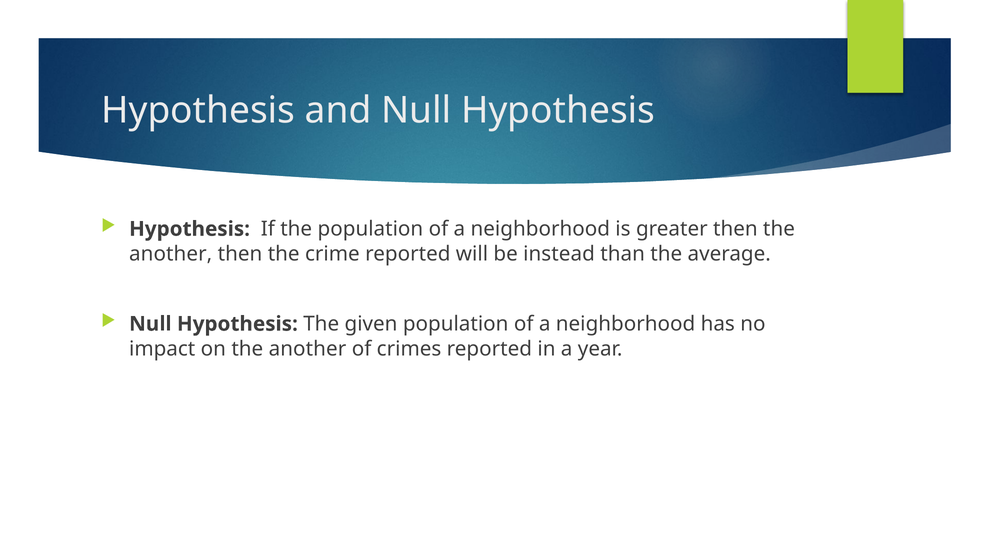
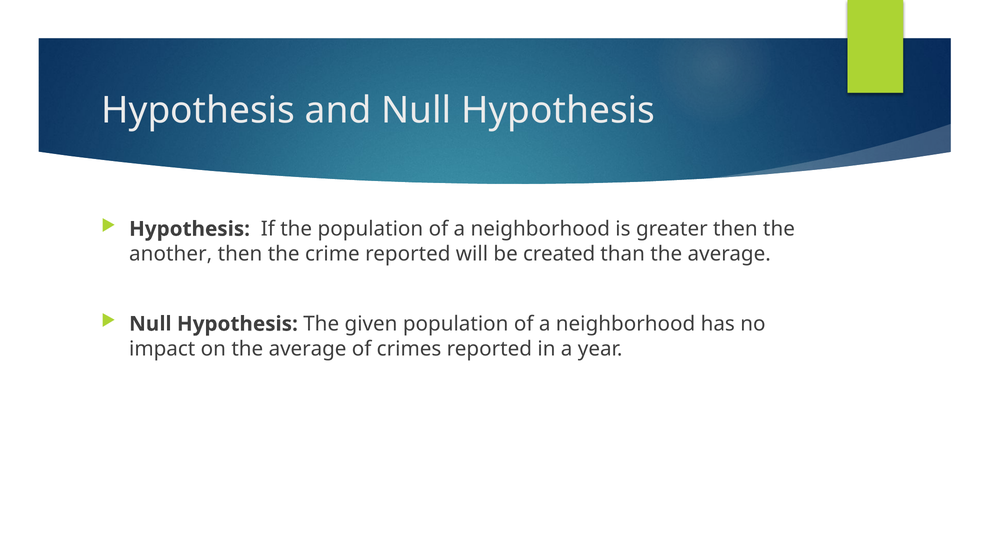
instead: instead -> created
on the another: another -> average
